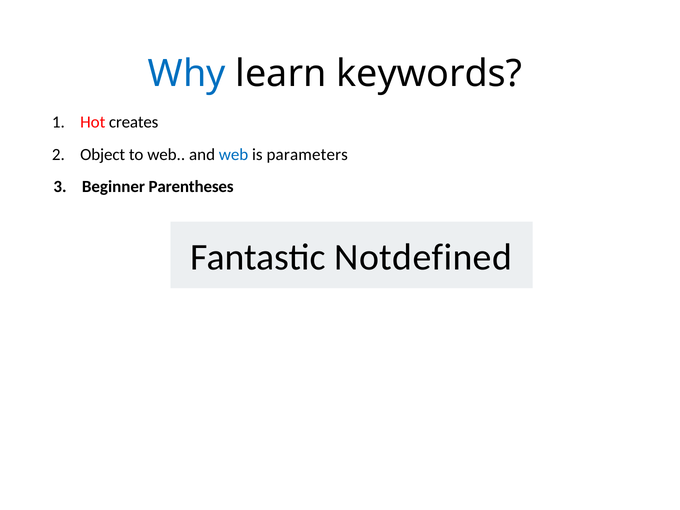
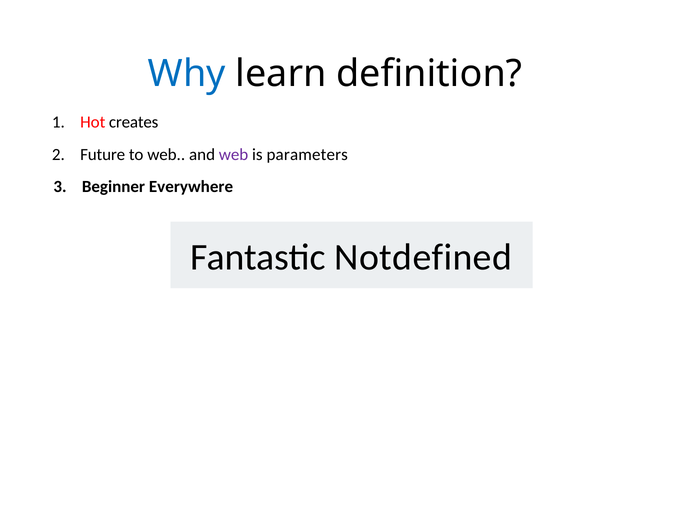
keywords: keywords -> definition
Object: Object -> Future
web at (234, 155) colour: blue -> purple
Parentheses: Parentheses -> Everywhere
